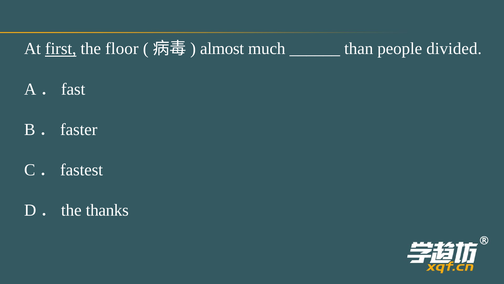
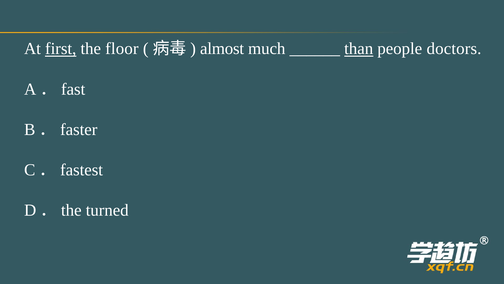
than underline: none -> present
divided: divided -> doctors
thanks: thanks -> turned
